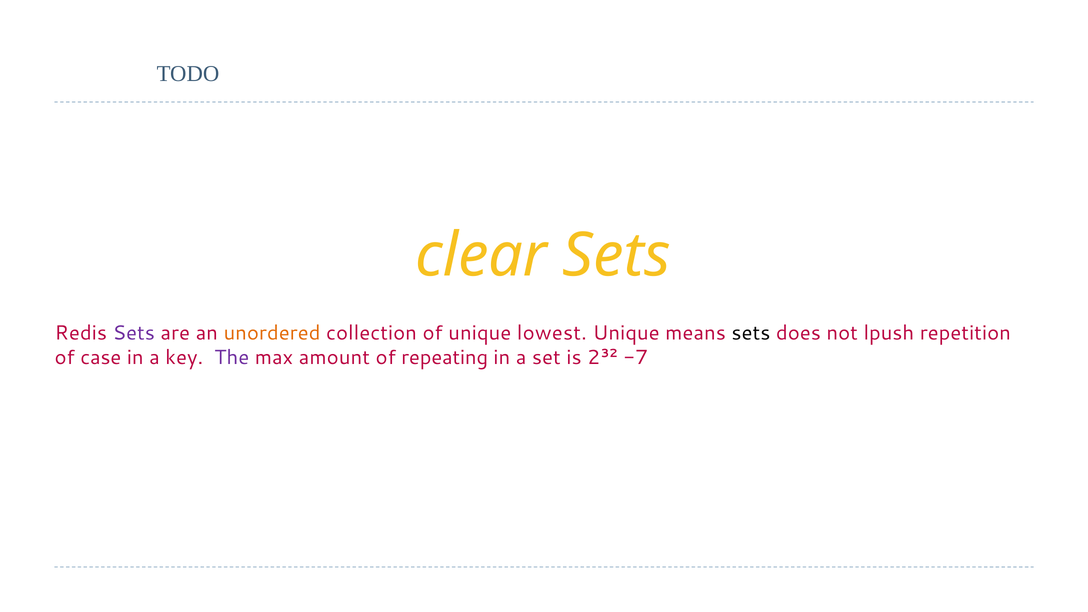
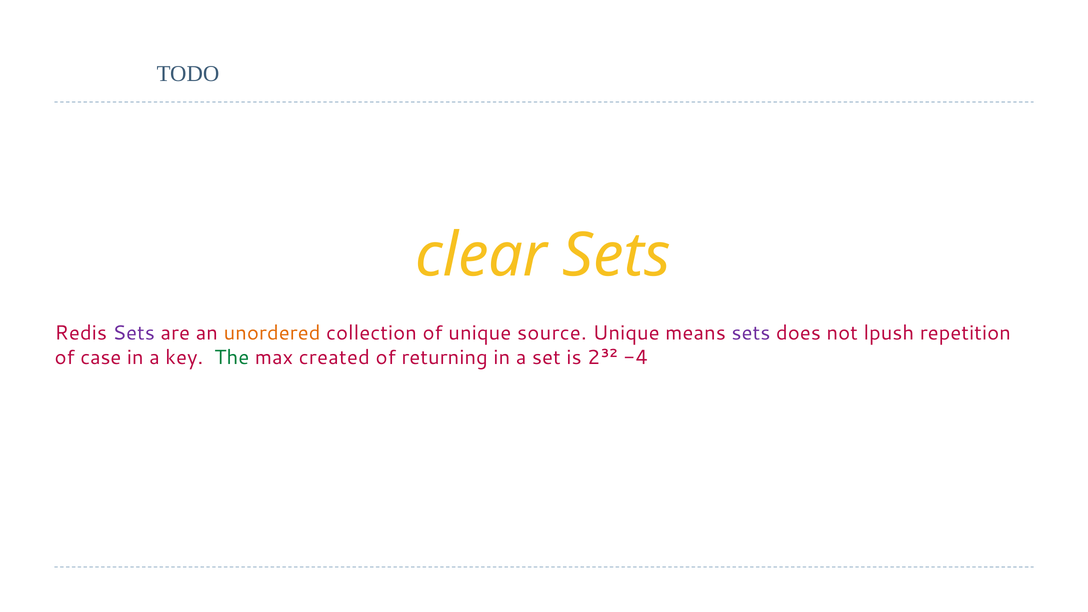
lowest: lowest -> source
sets at (751, 333) colour: black -> purple
The colour: purple -> green
amount: amount -> created
repeating: repeating -> returning
-7: -7 -> -4
